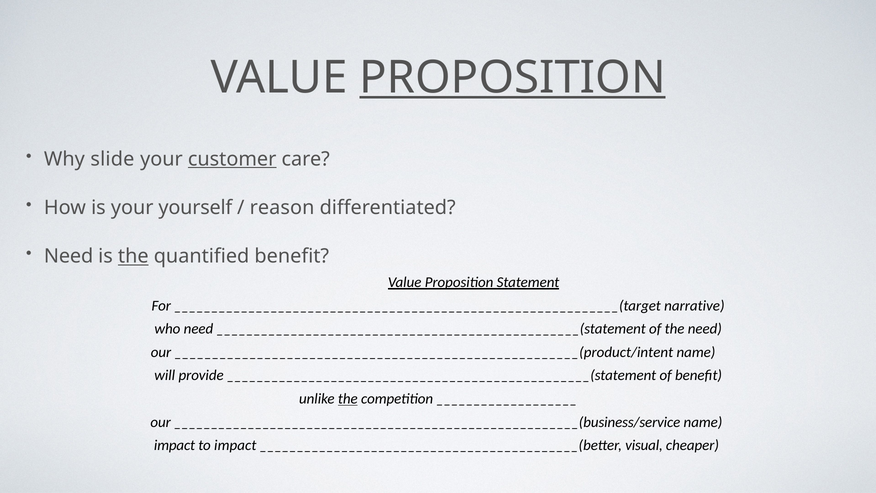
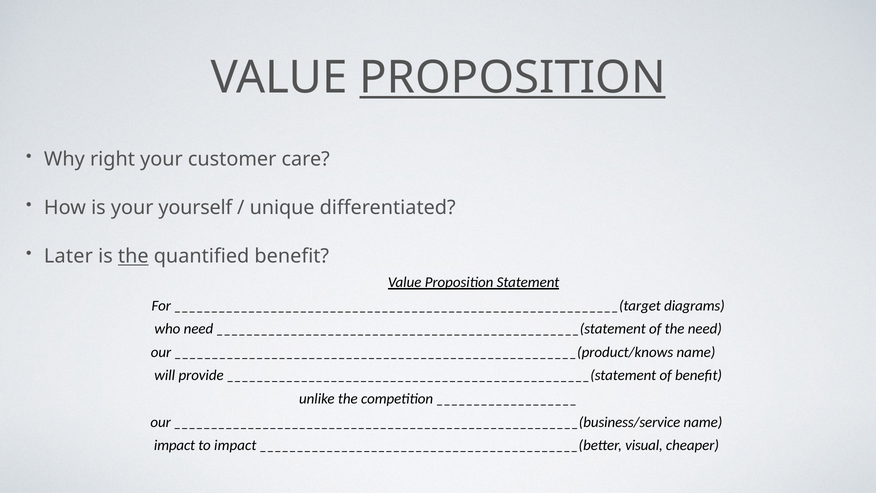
slide: slide -> right
customer underline: present -> none
reason: reason -> unique
Need at (69, 256): Need -> Later
narrative: narrative -> diagrams
______________________________________________________(product/intent: ______________________________________________________(product/intent -> ______________________________________________________(product/knows
the at (348, 399) underline: present -> none
